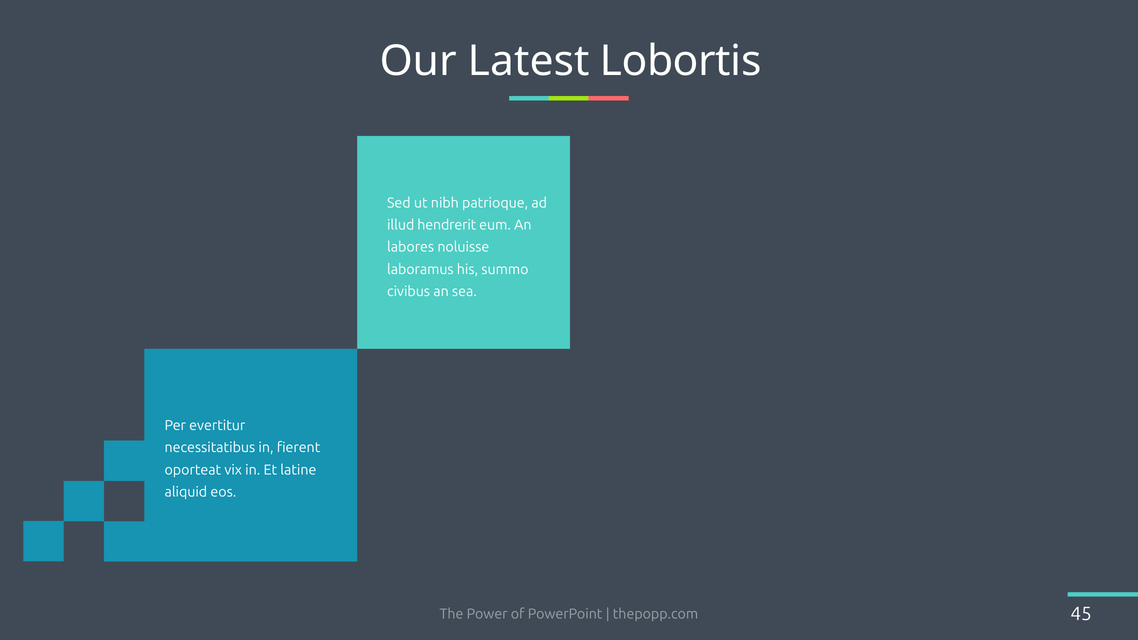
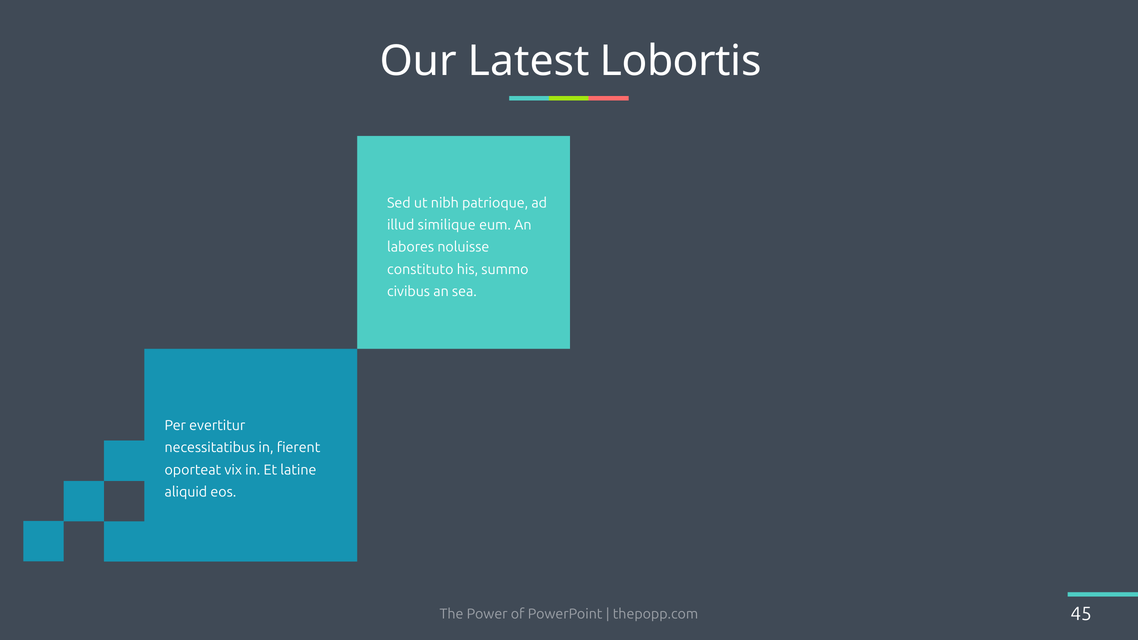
hendrerit: hendrerit -> similique
laboramus: laboramus -> constituto
